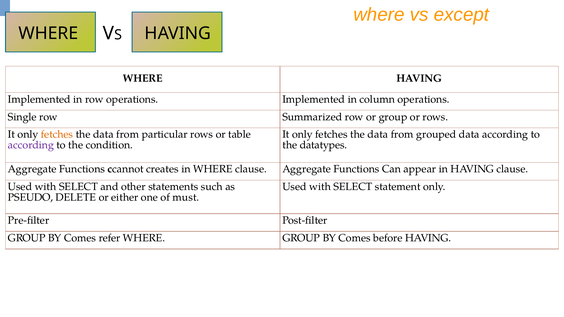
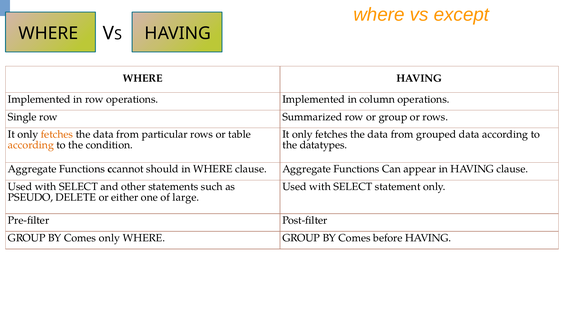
according at (31, 145) colour: purple -> orange
creates: creates -> should
must: must -> large
Comes refer: refer -> only
